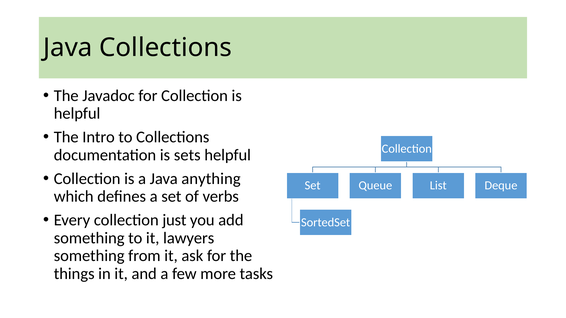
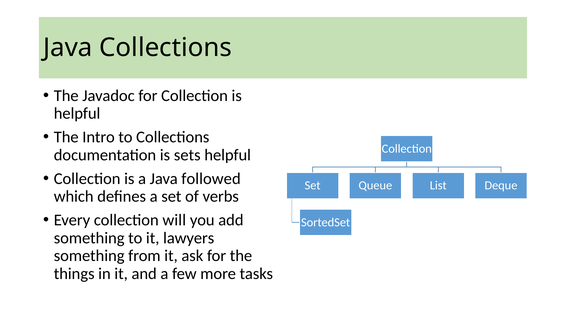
anything: anything -> followed
just: just -> will
